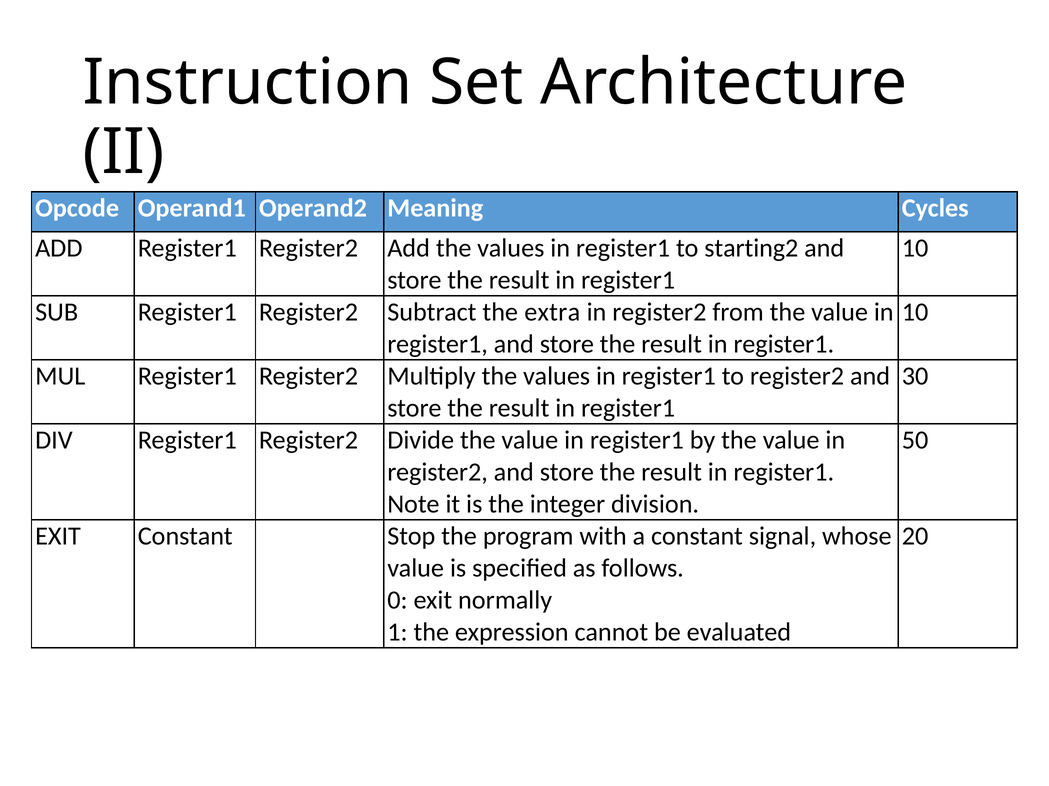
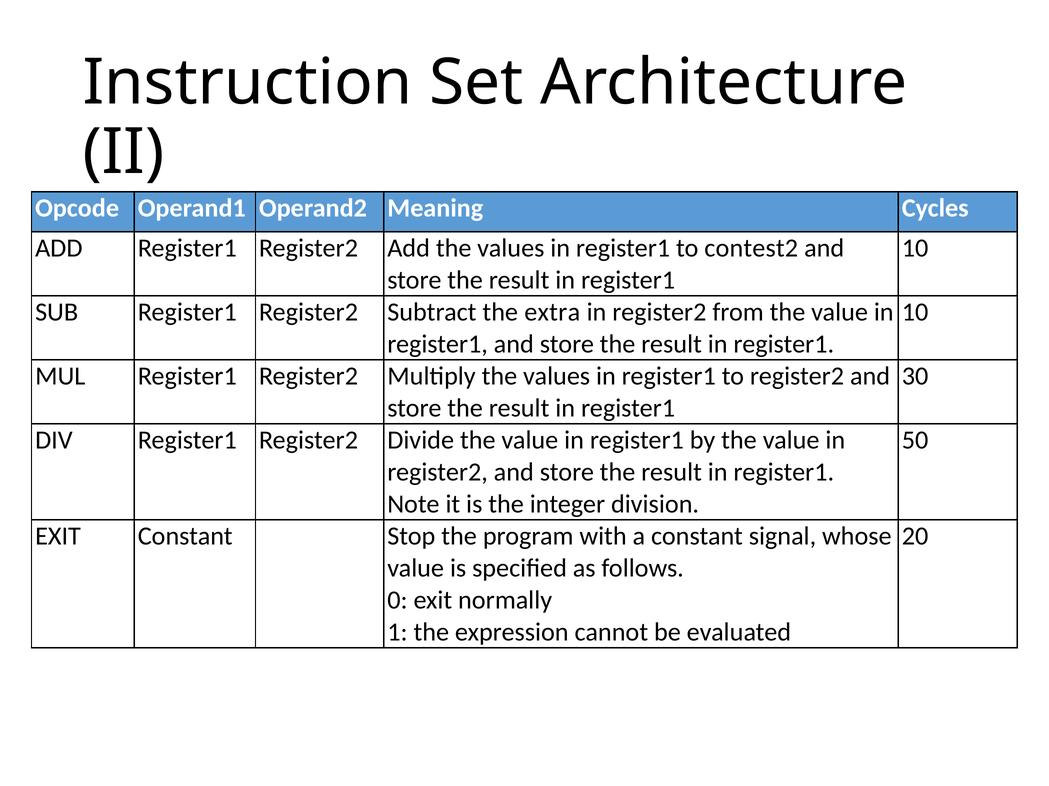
starting2: starting2 -> contest2
